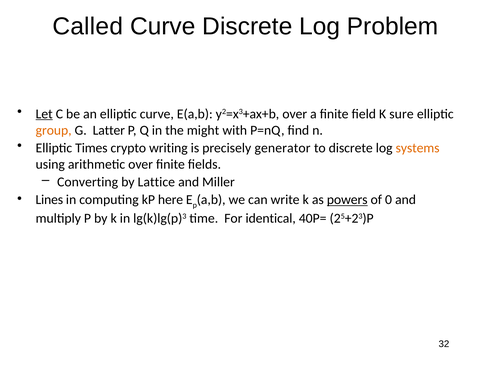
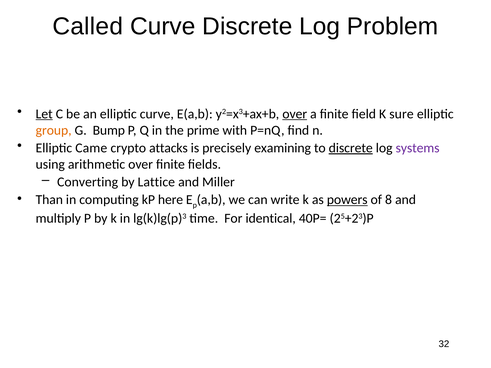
over at (295, 114) underline: none -> present
Latter: Latter -> Bump
might: might -> prime
Times: Times -> Came
writing: writing -> attacks
generator: generator -> examining
discrete at (351, 148) underline: none -> present
systems colour: orange -> purple
Lines: Lines -> Than
0: 0 -> 8
